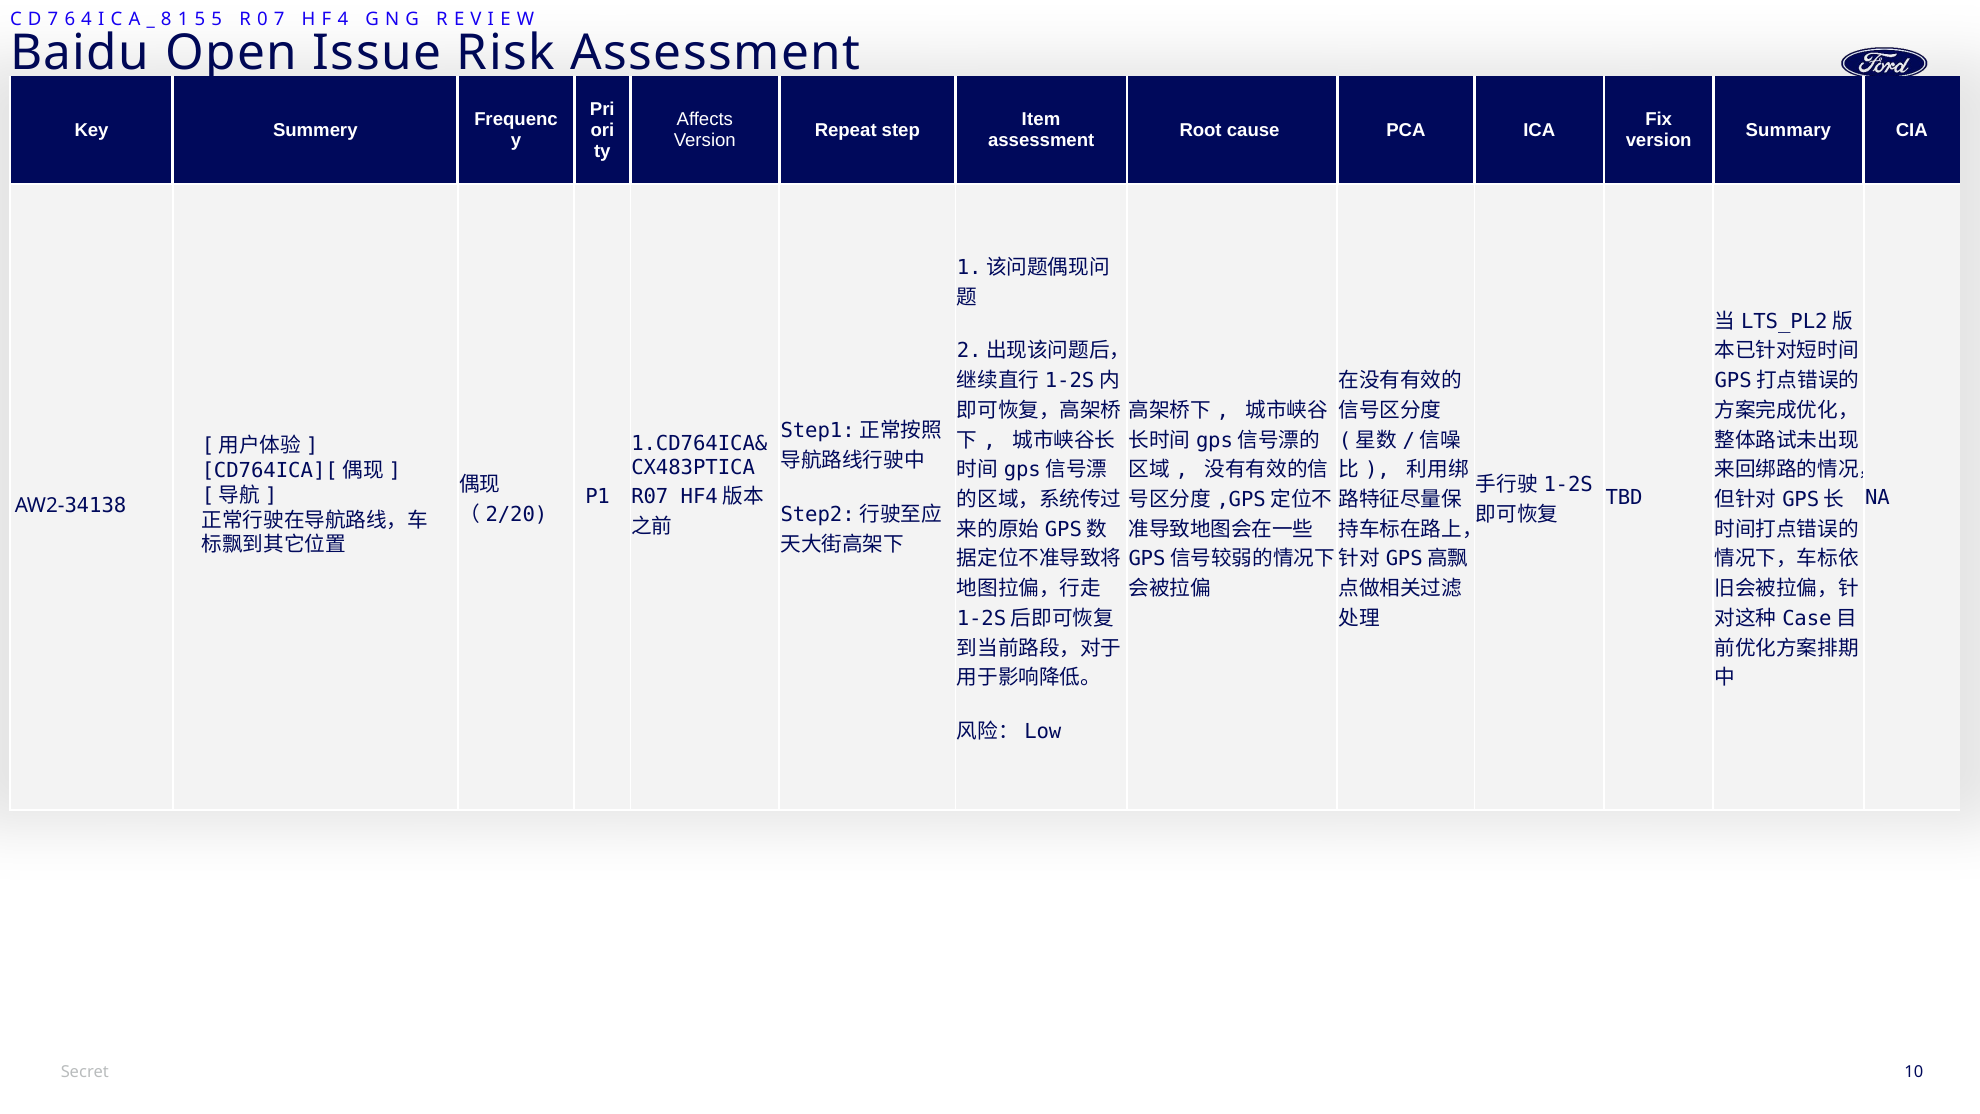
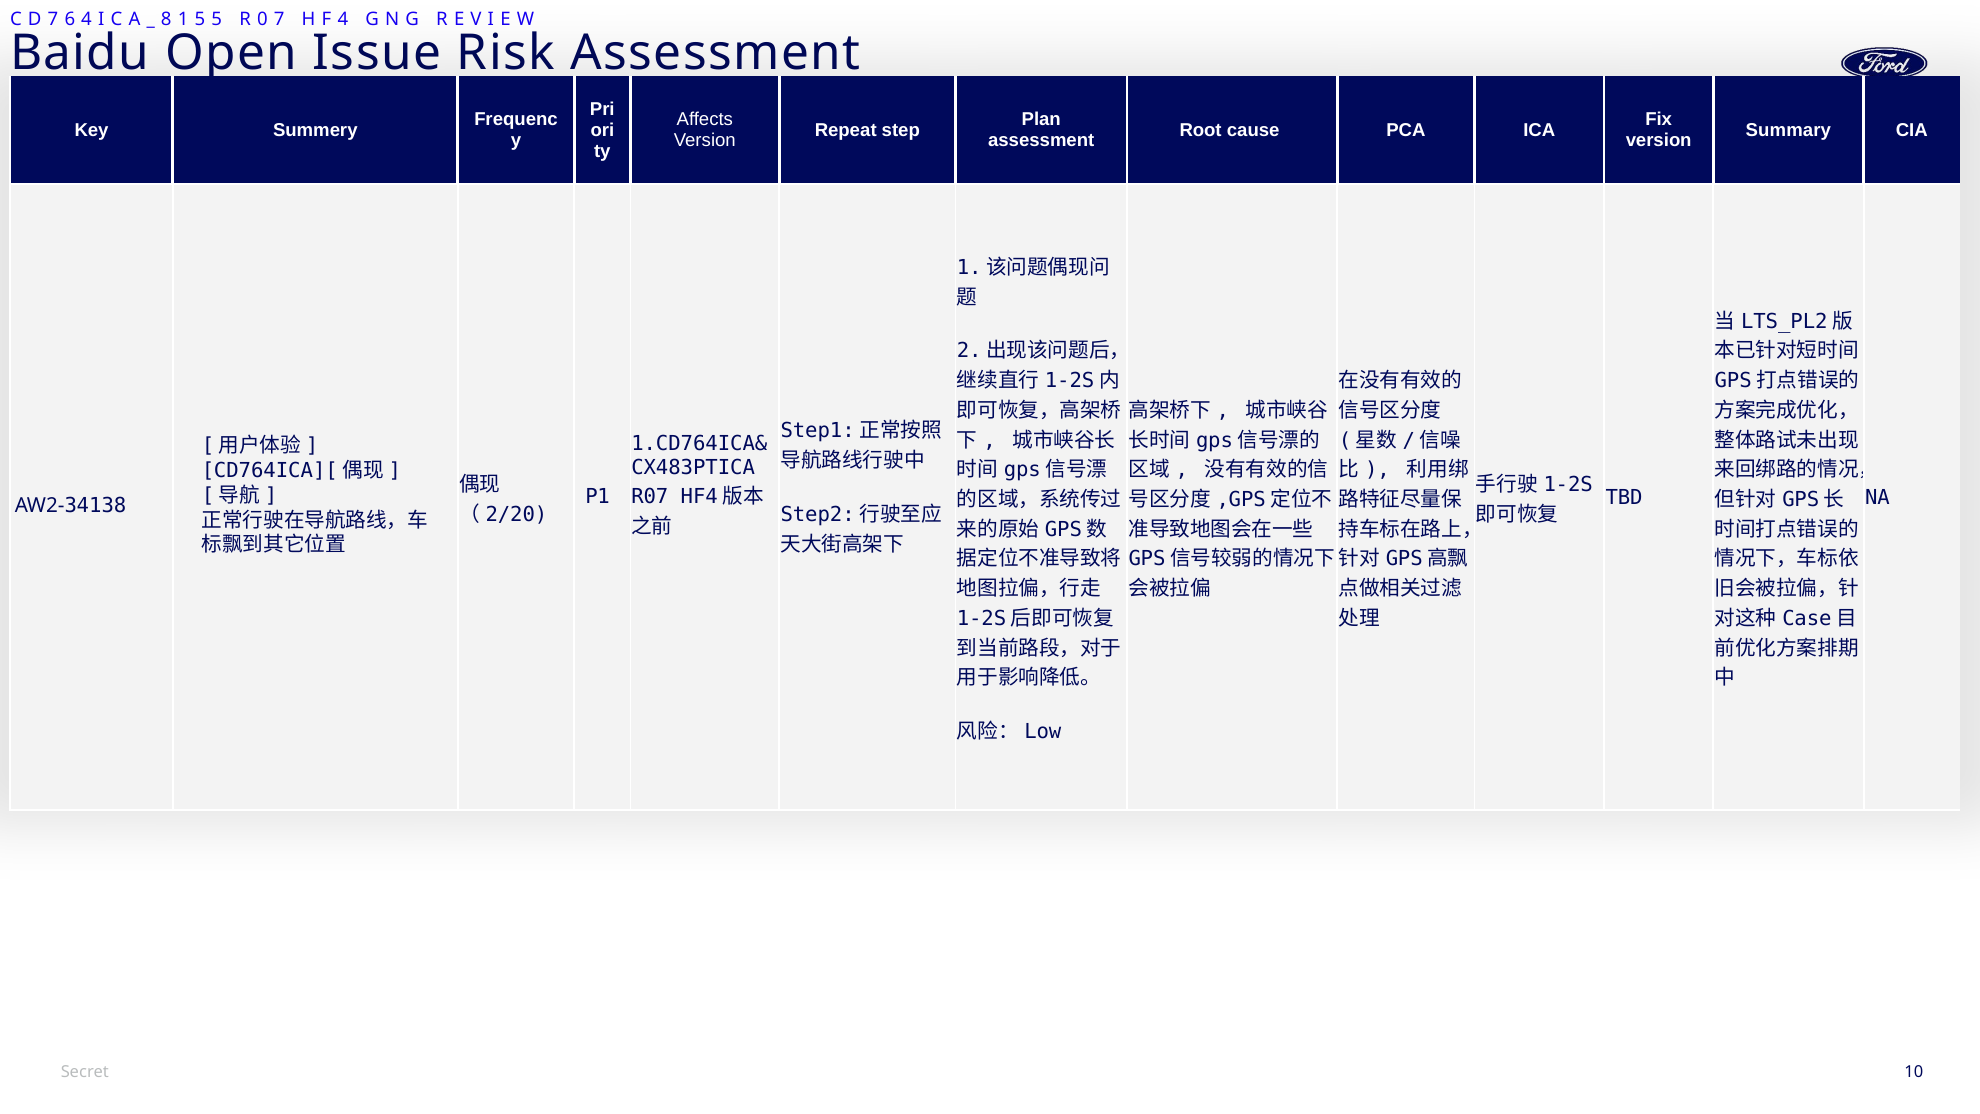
Item: Item -> Plan
